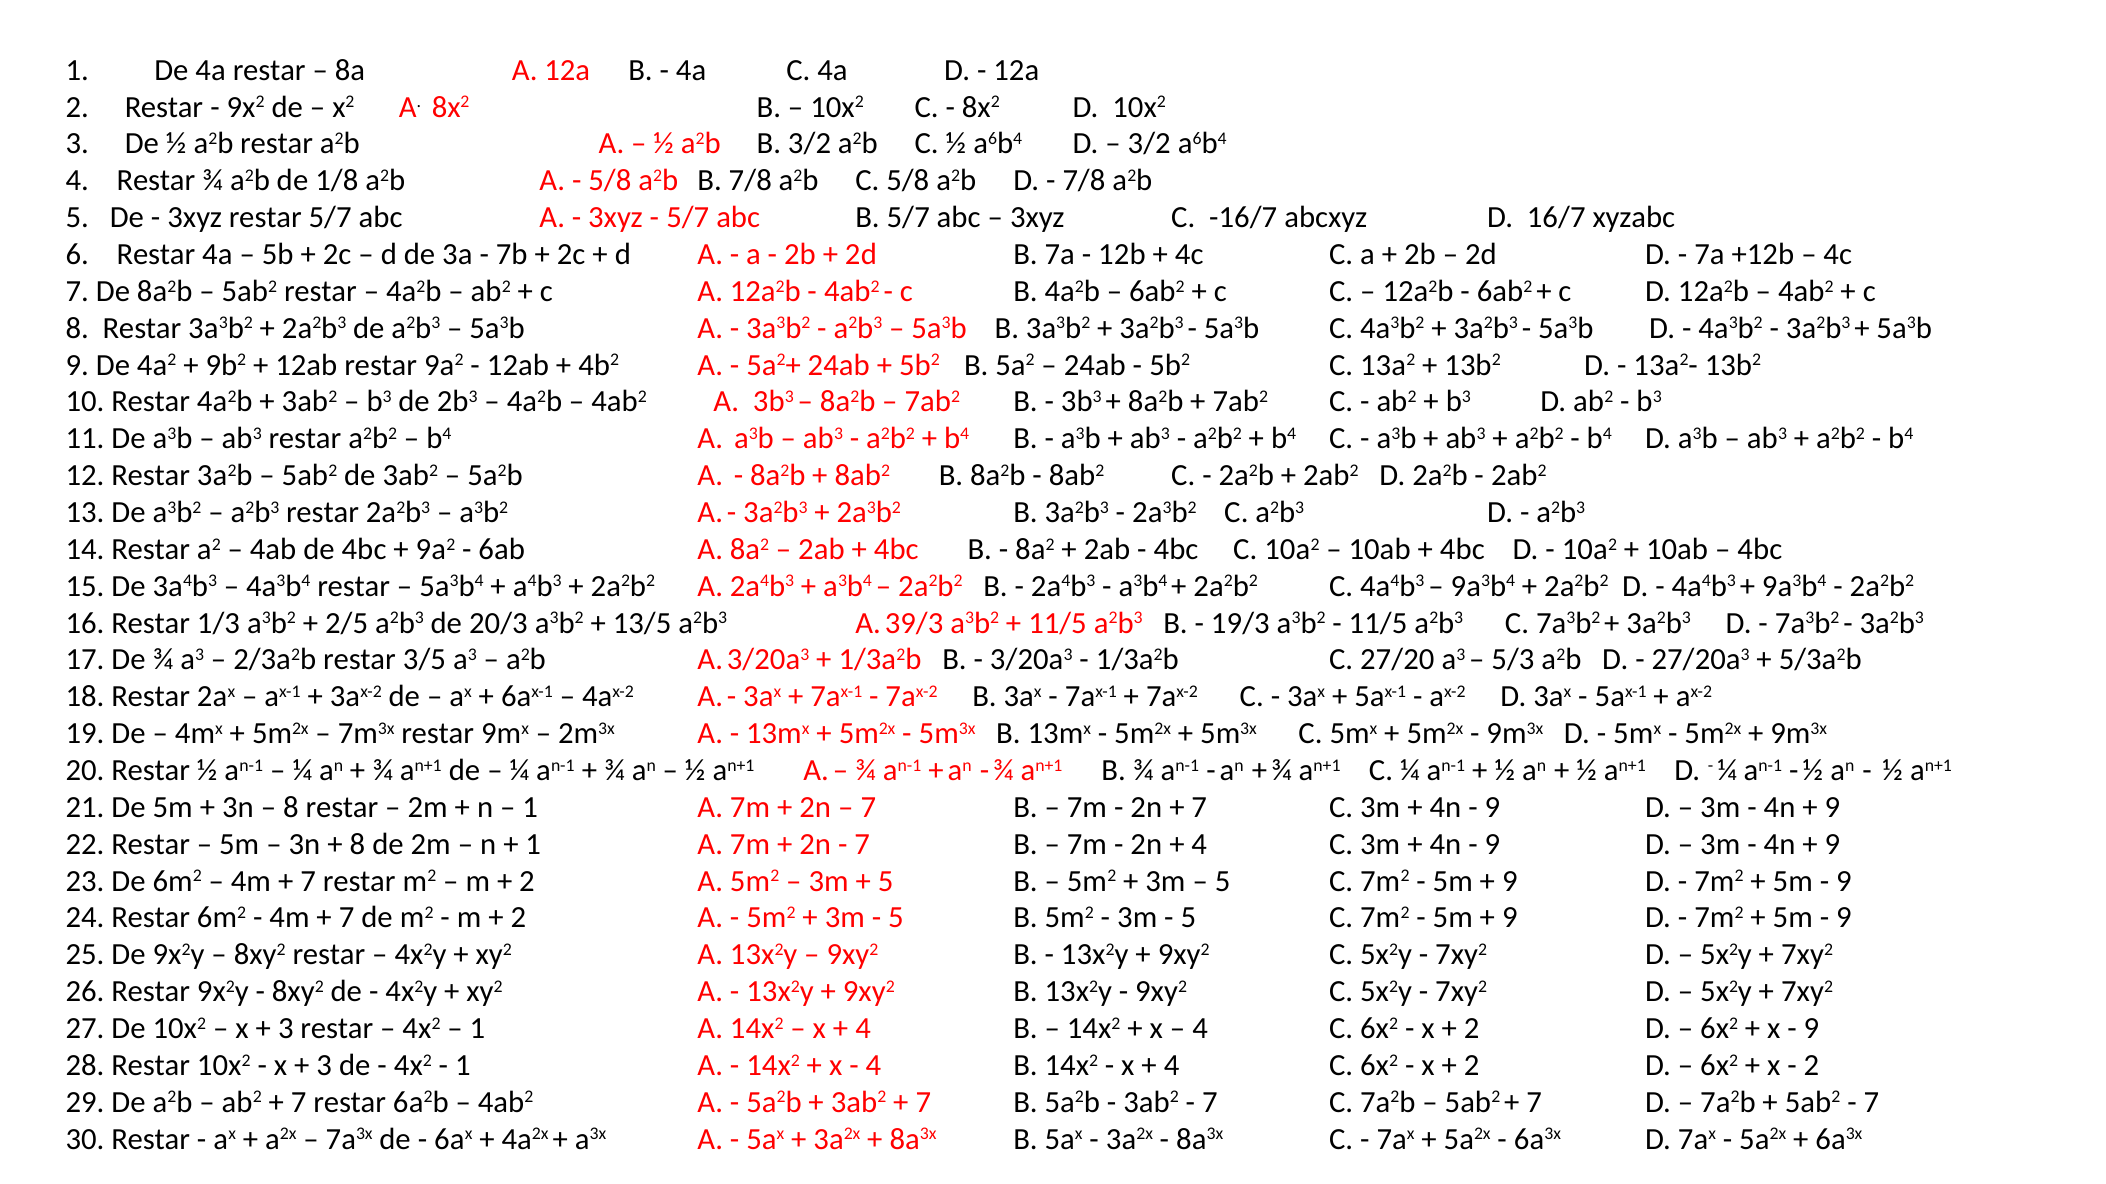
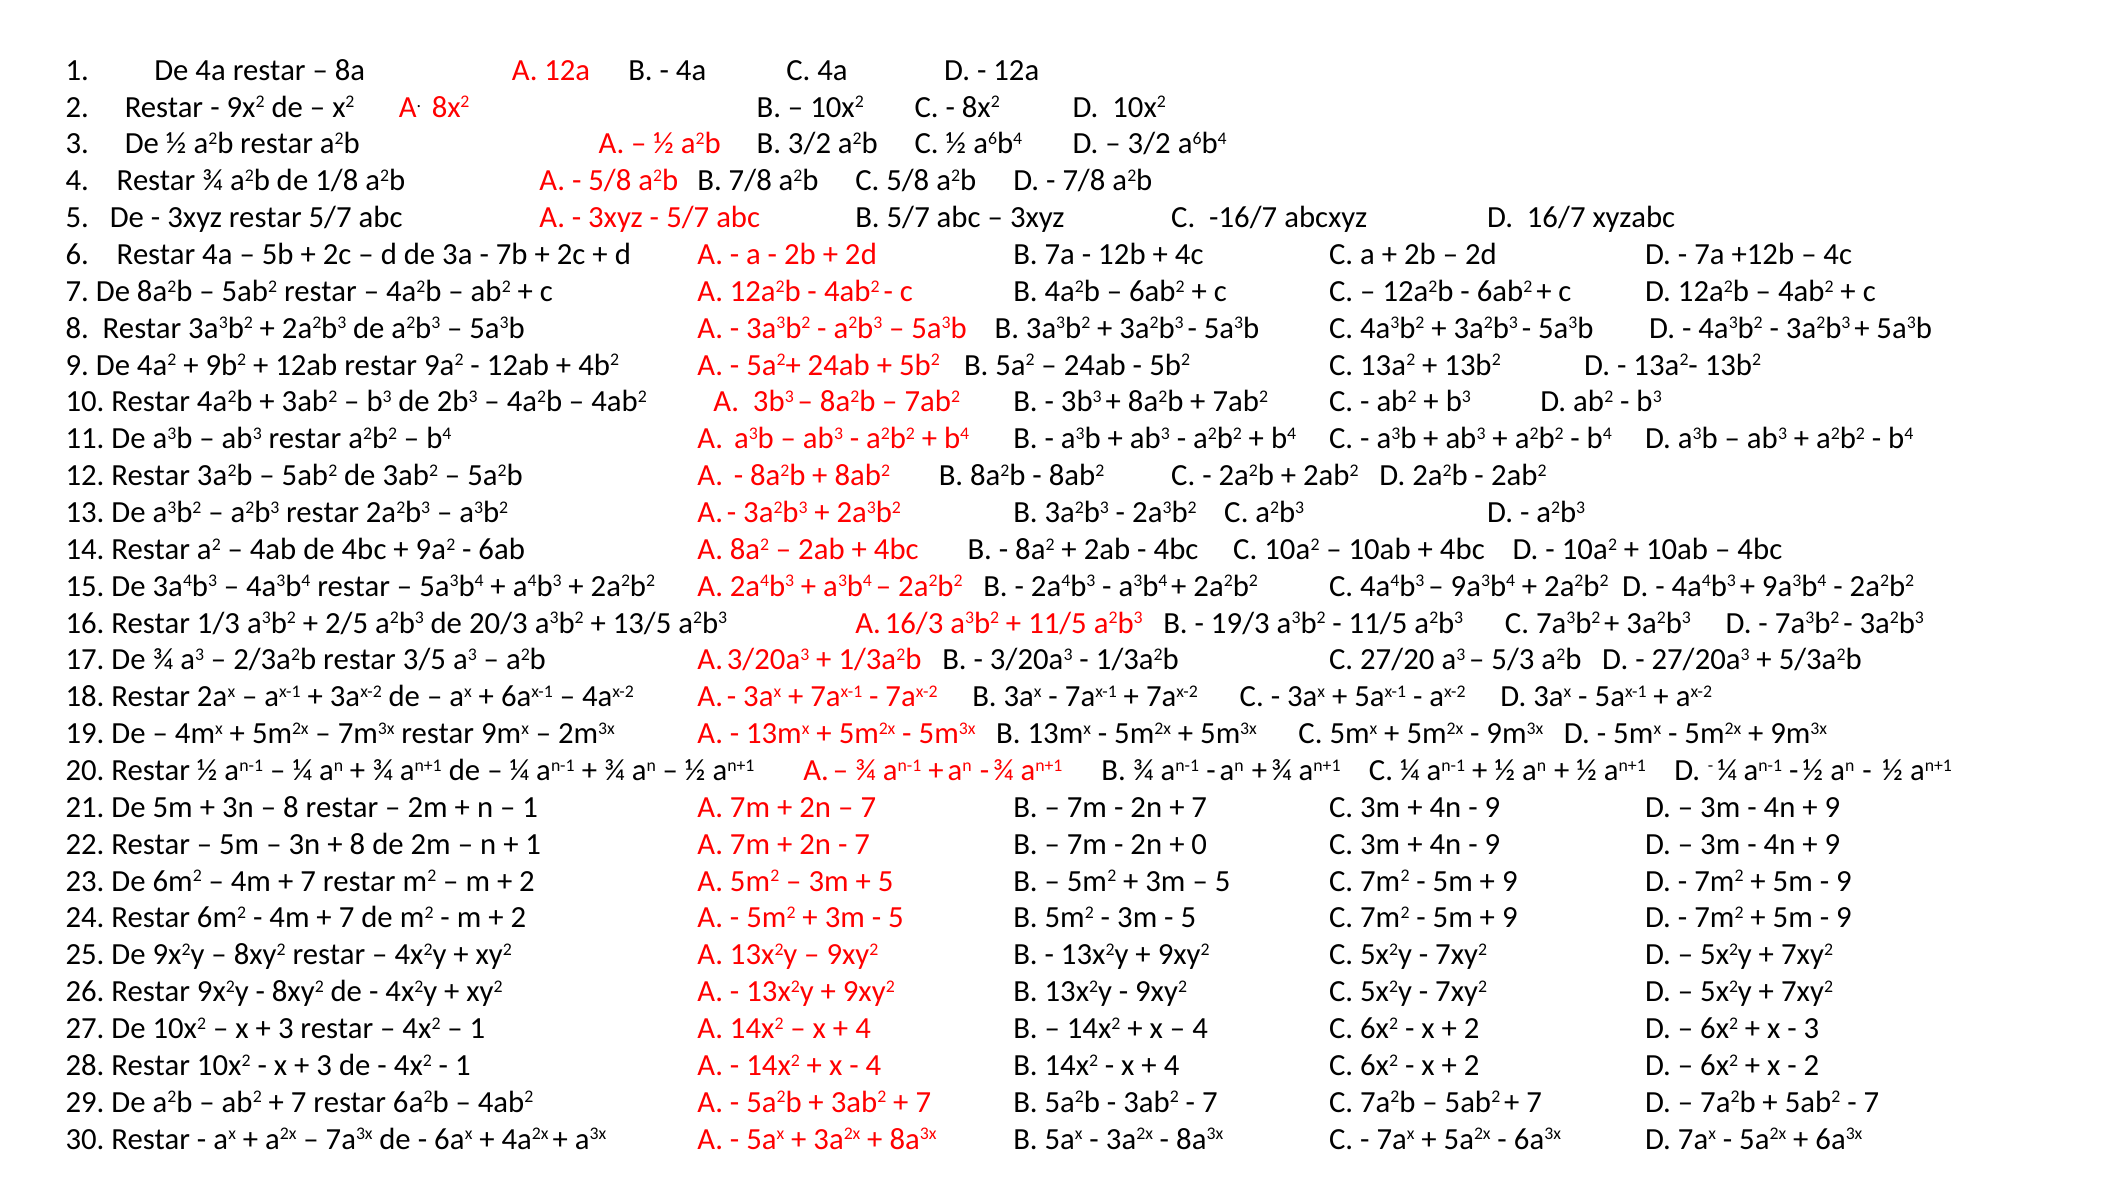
39/3: 39/3 -> 16/3
4 at (1199, 844): 4 -> 0
9 at (1812, 1029): 9 -> 3
